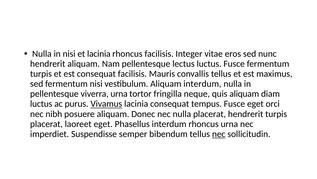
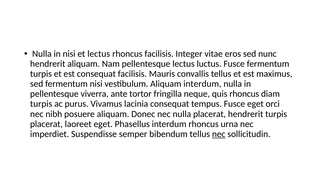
et lacinia: lacinia -> lectus
viverra urna: urna -> ante
quis aliquam: aliquam -> rhoncus
luctus at (41, 104): luctus -> turpis
Vivamus underline: present -> none
